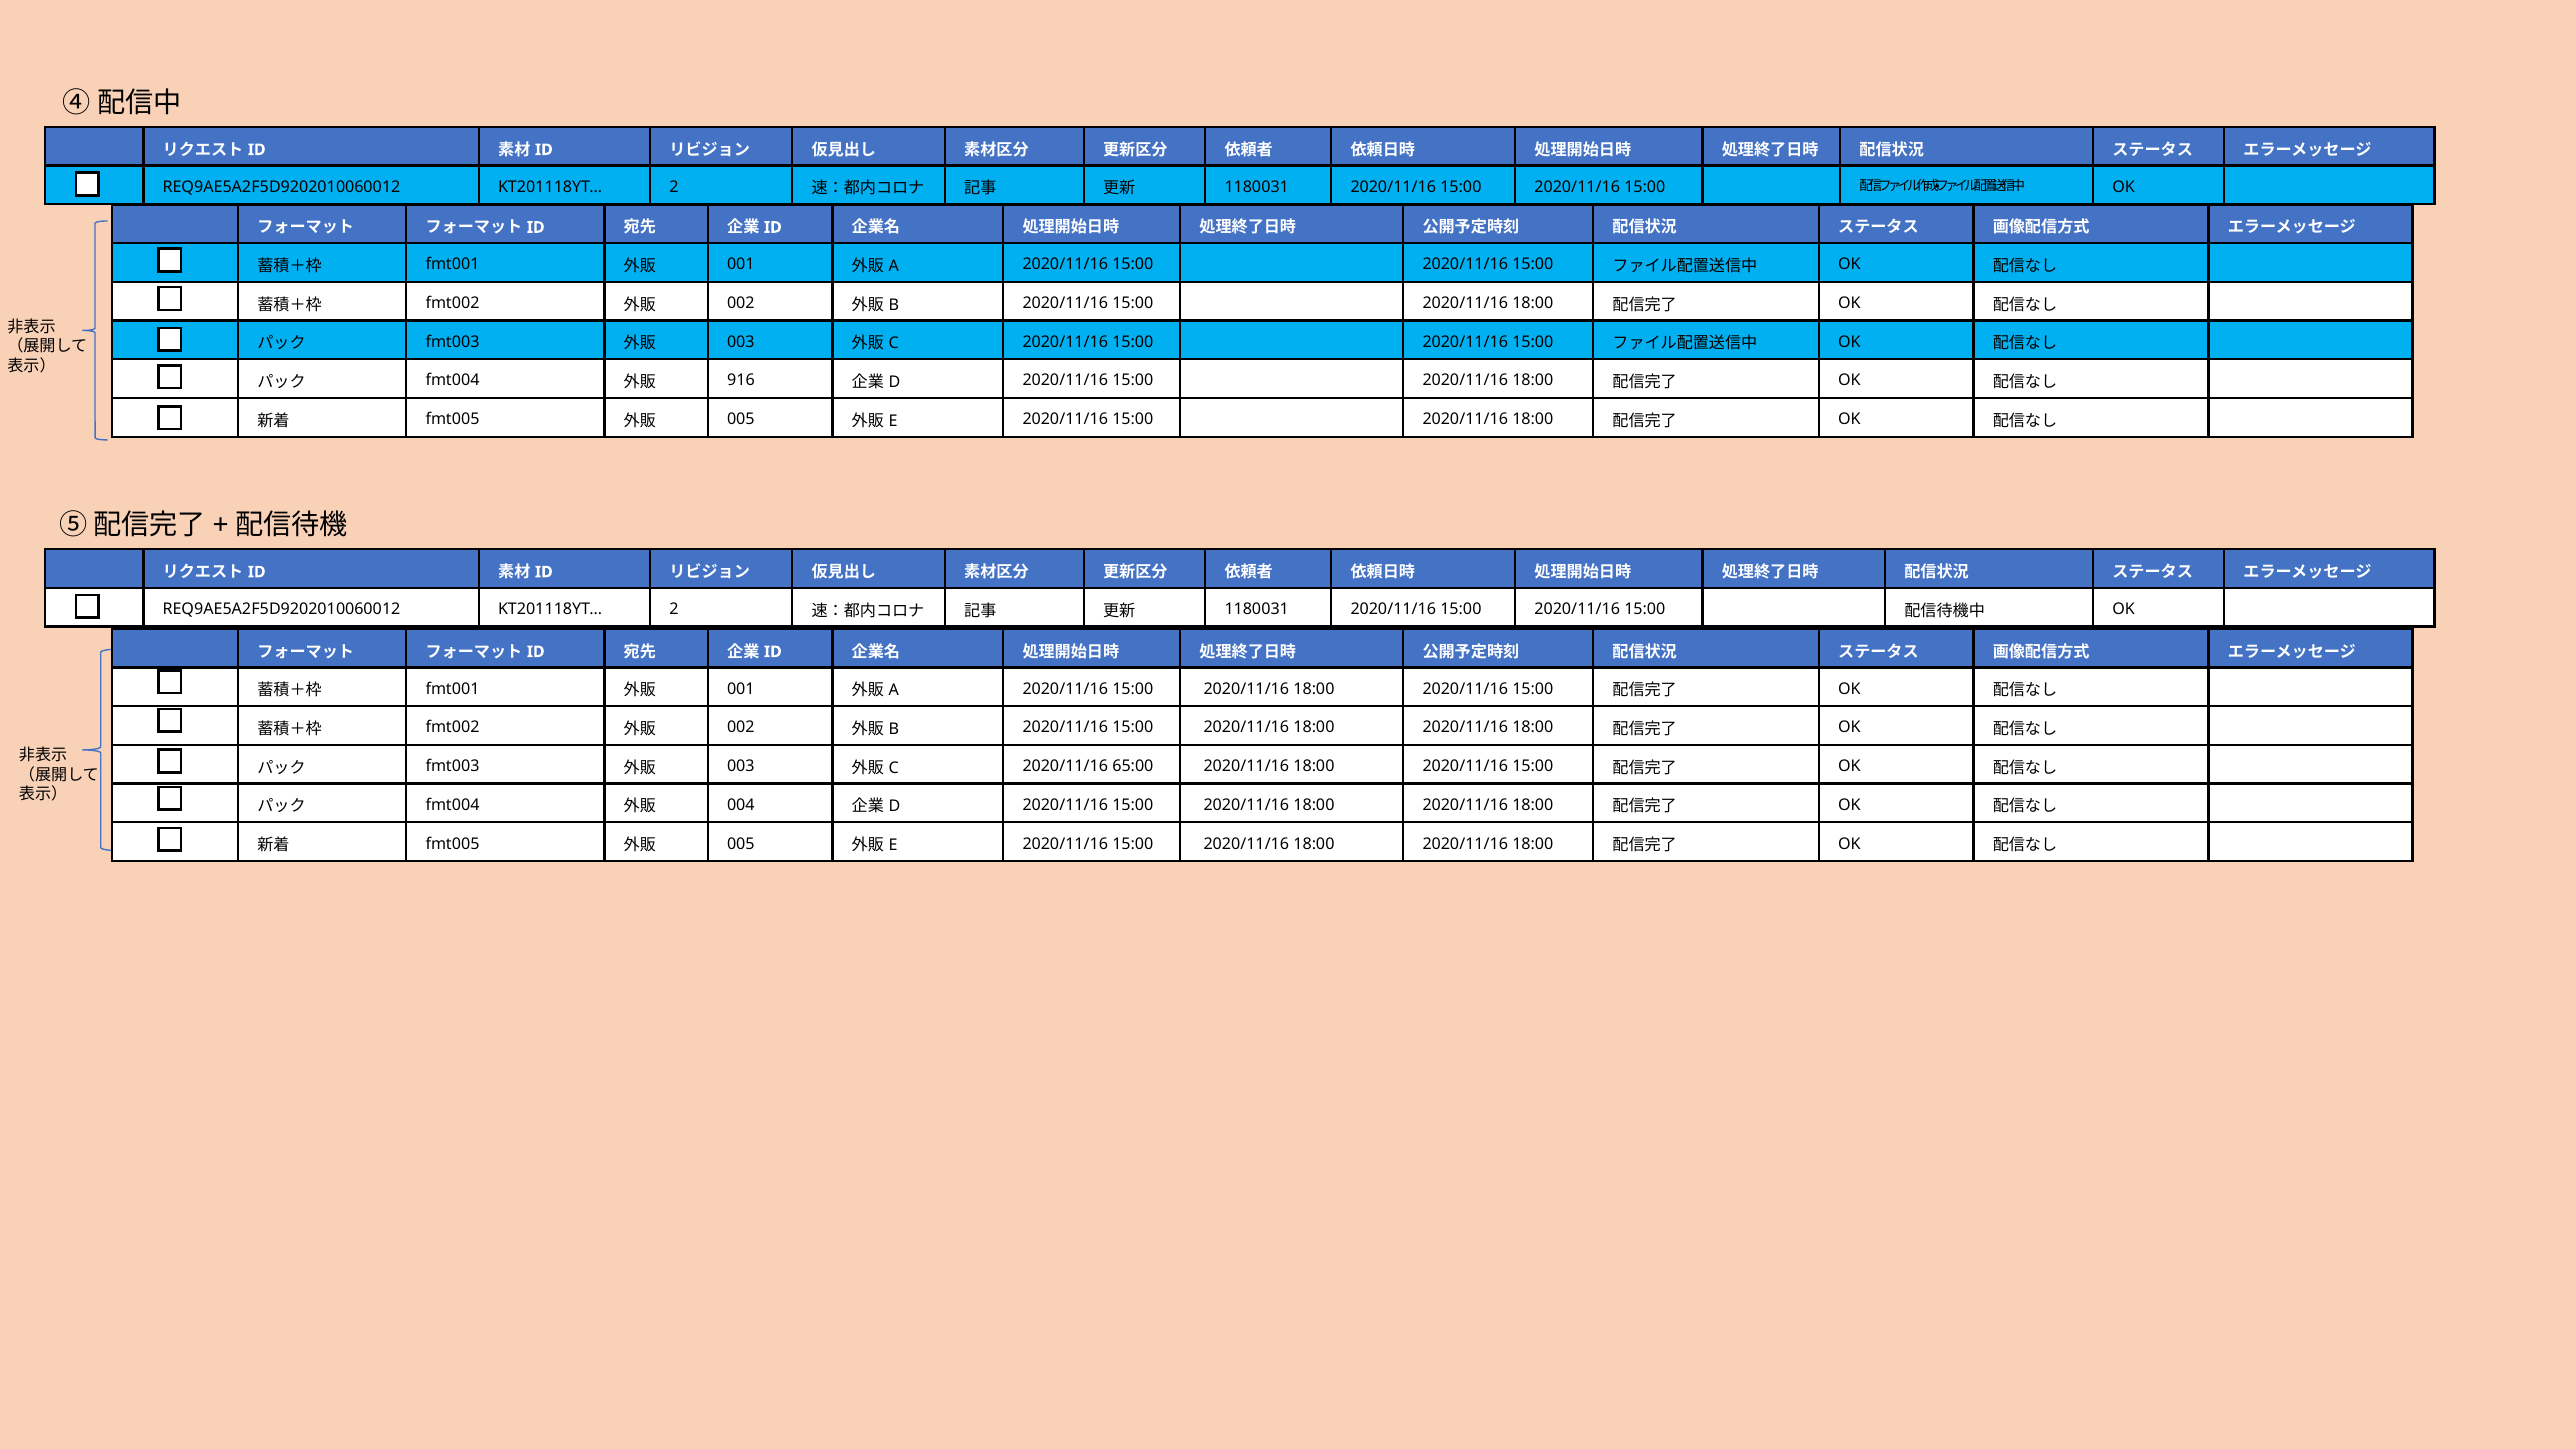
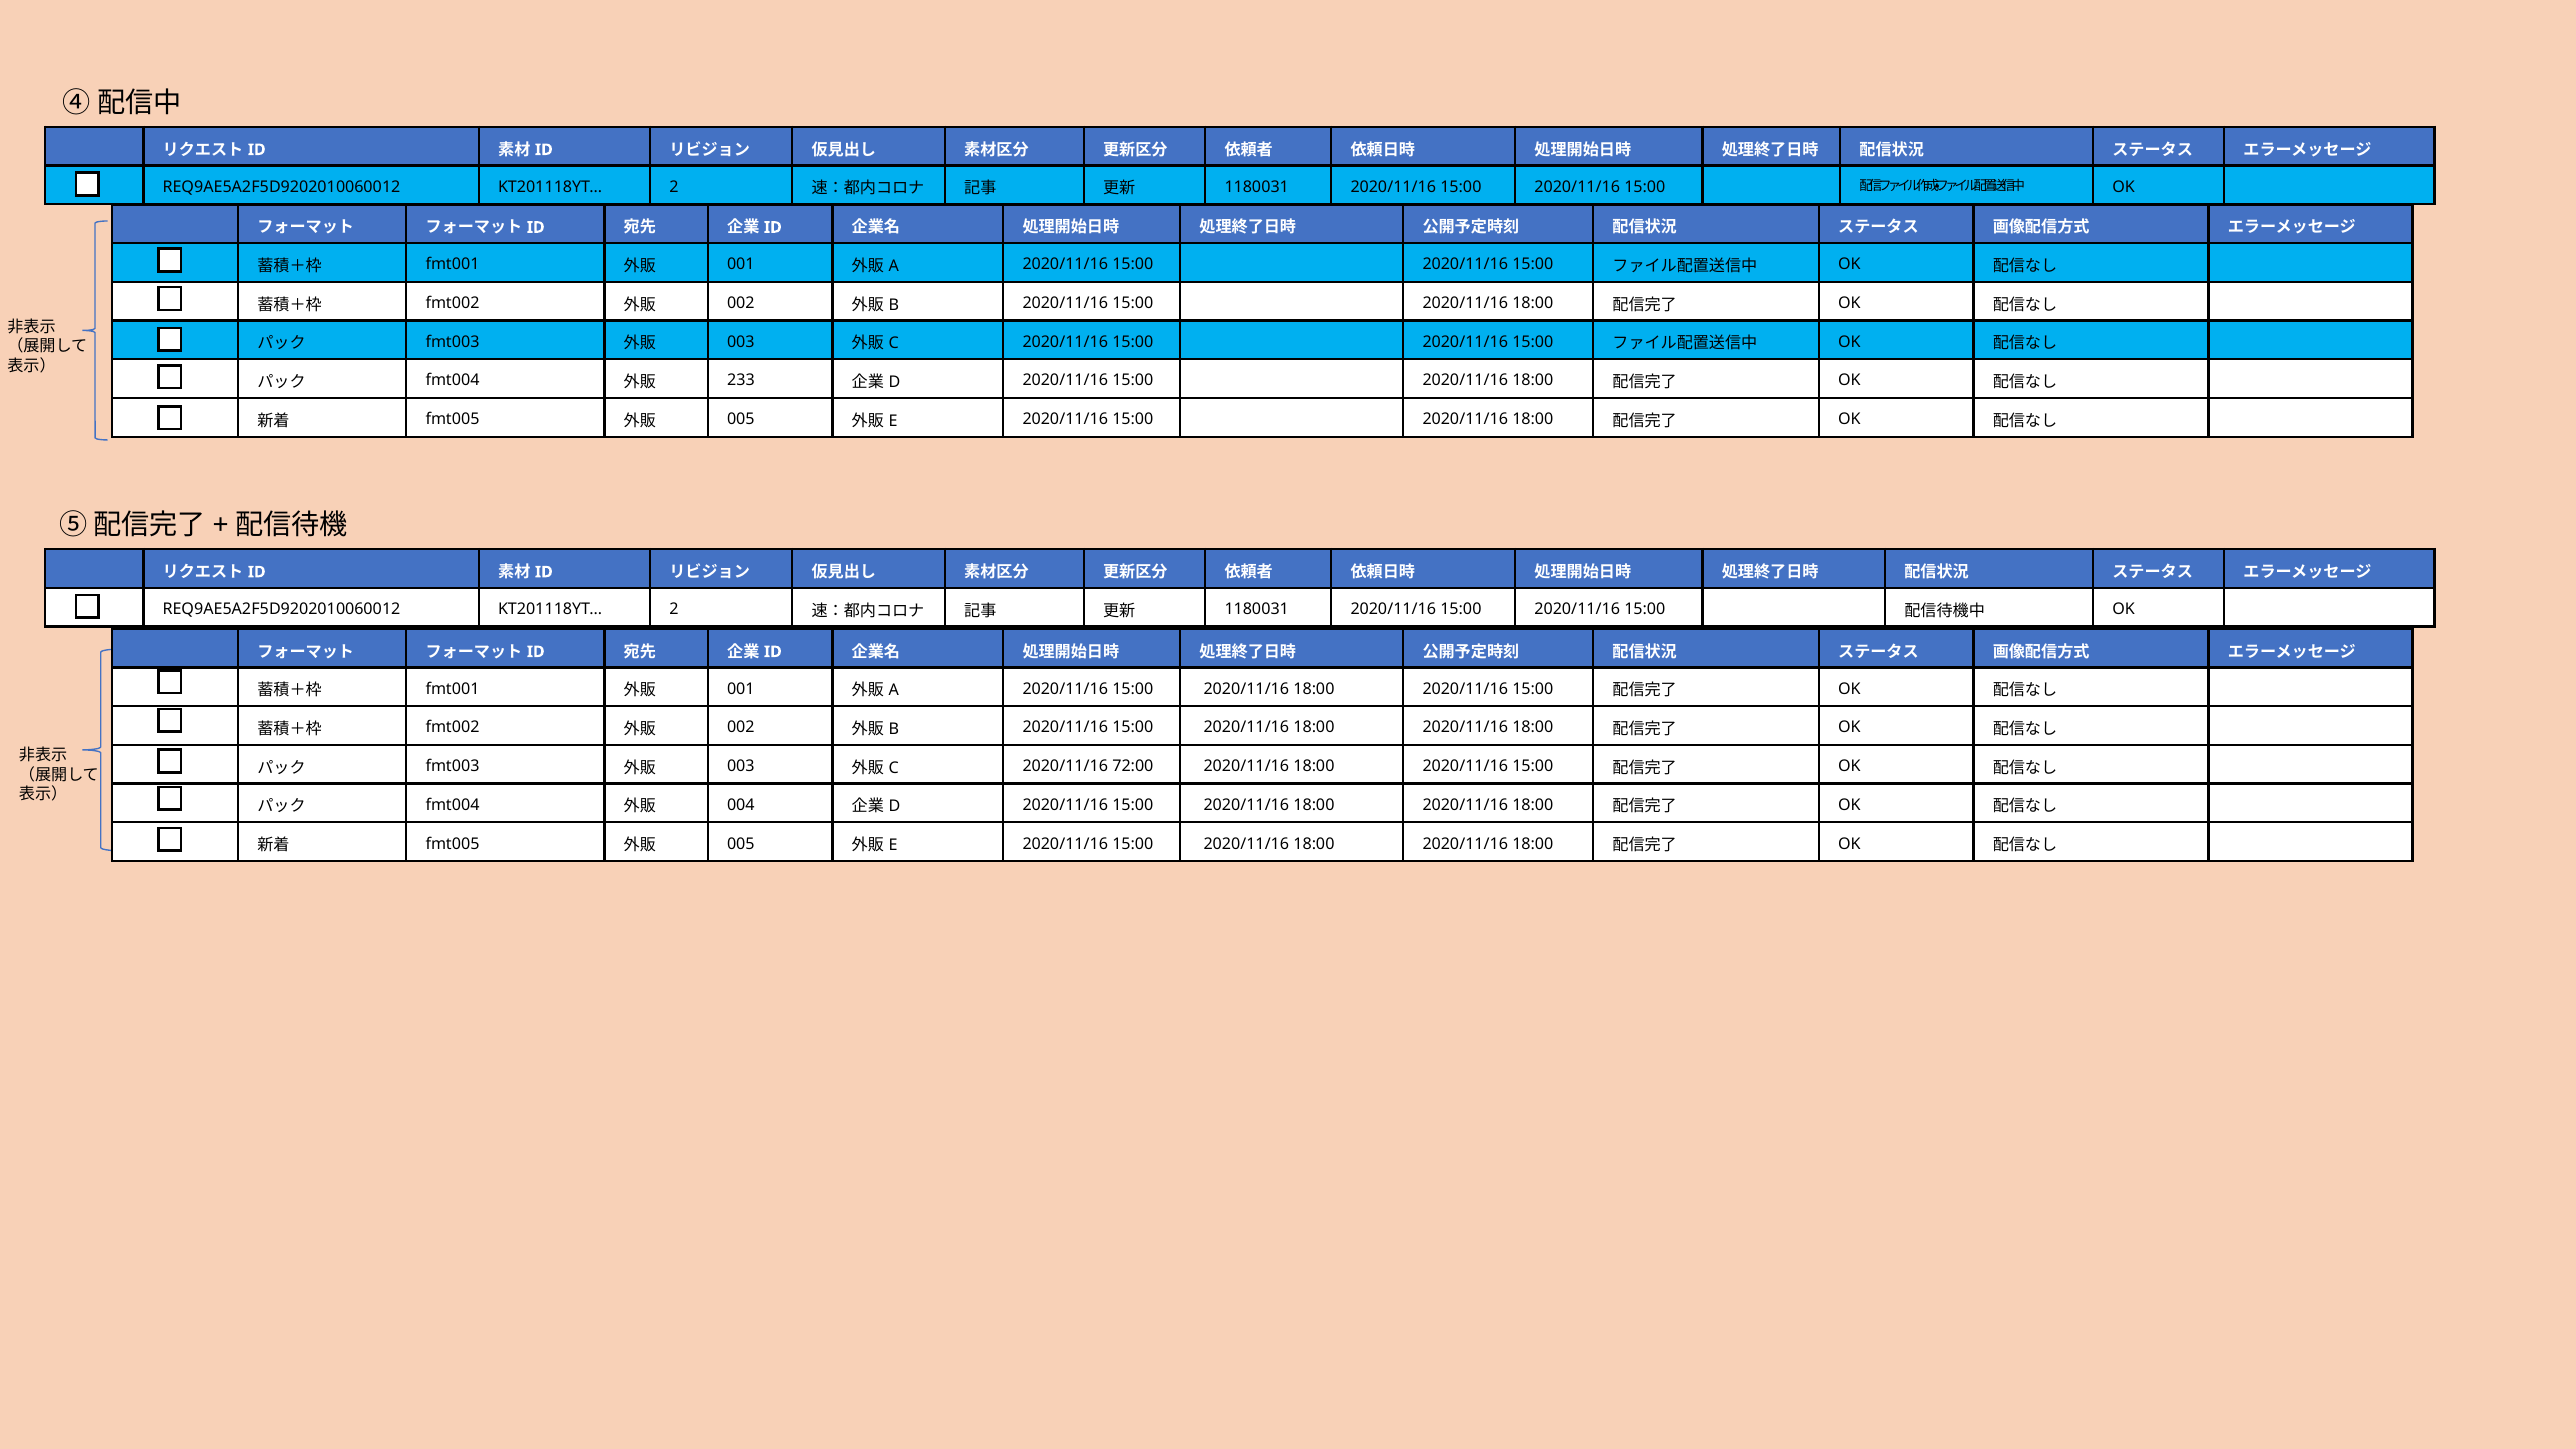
916: 916 -> 233
65:00: 65:00 -> 72:00
